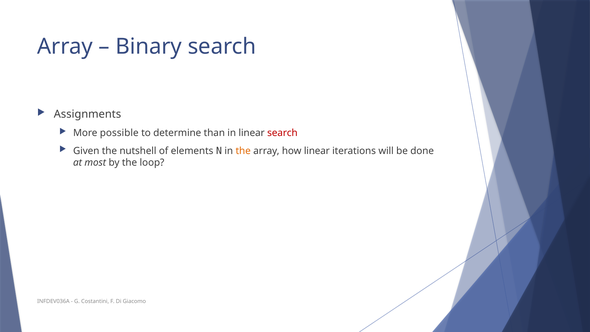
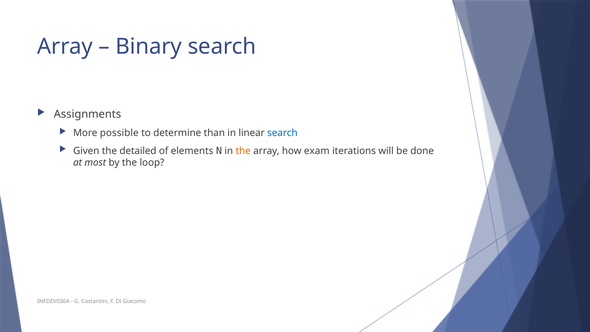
search at (282, 133) colour: red -> blue
nutshell: nutshell -> detailed
how linear: linear -> exam
